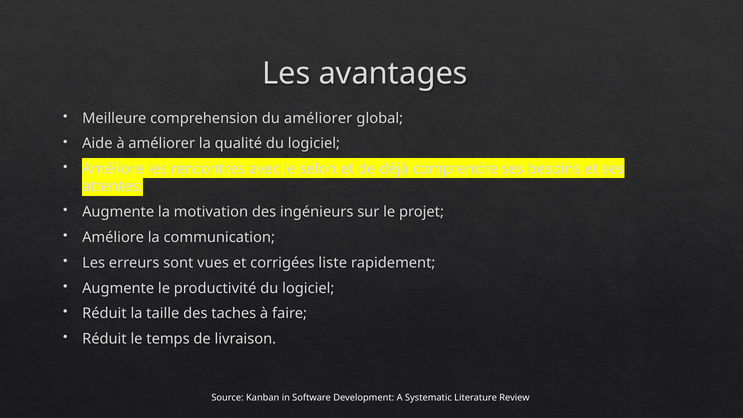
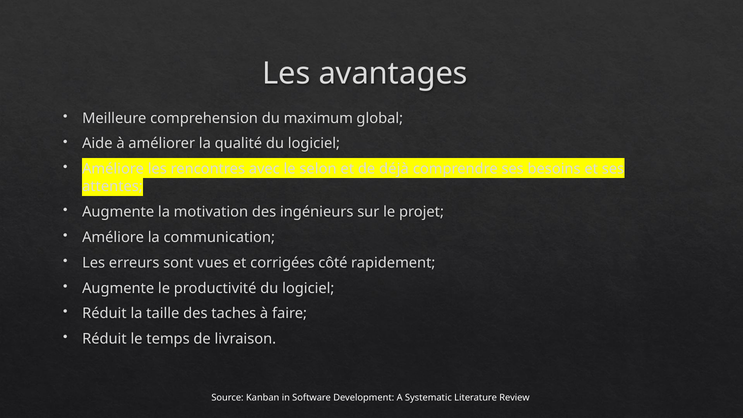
du améliorer: améliorer -> maximum
liste: liste -> côté
